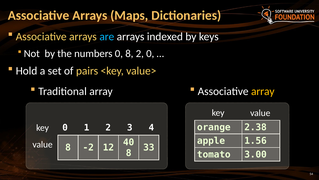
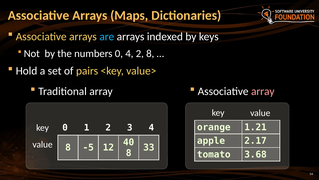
0 8: 8 -> 4
2 0: 0 -> 8
array at (263, 91) colour: yellow -> pink
2.38: 2.38 -> 1.21
1.56: 1.56 -> 2.17
-2: -2 -> -5
3.00: 3.00 -> 3.68
